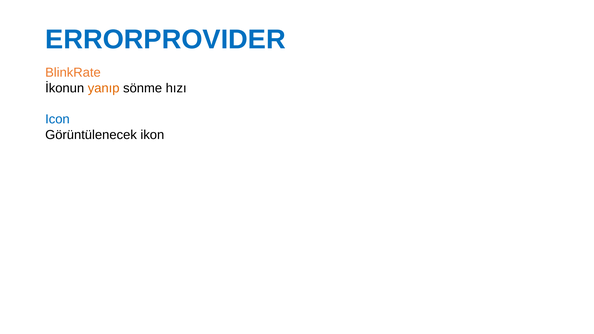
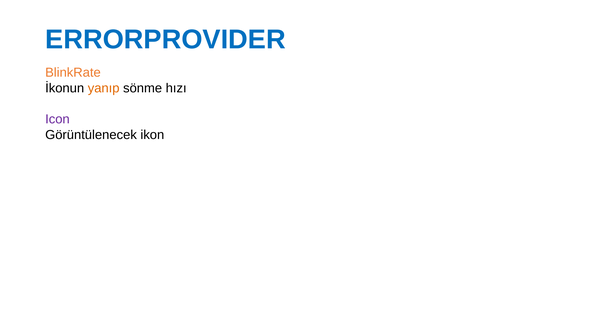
Icon colour: blue -> purple
